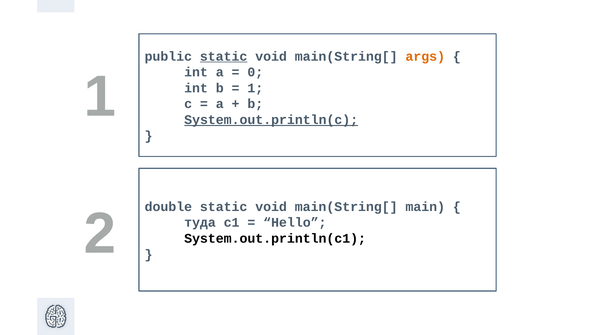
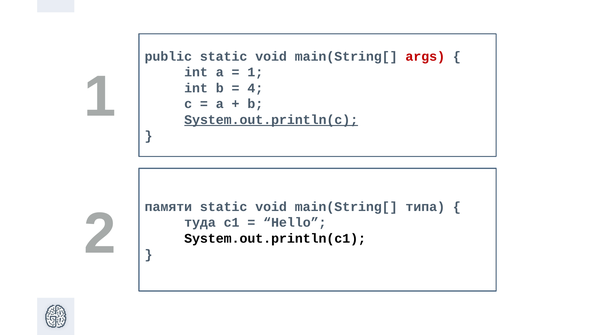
static at (224, 56) underline: present -> none
args colour: orange -> red
0 at (255, 72): 0 -> 1
1 at (255, 88): 1 -> 4
double: double -> памяти
main: main -> типа
